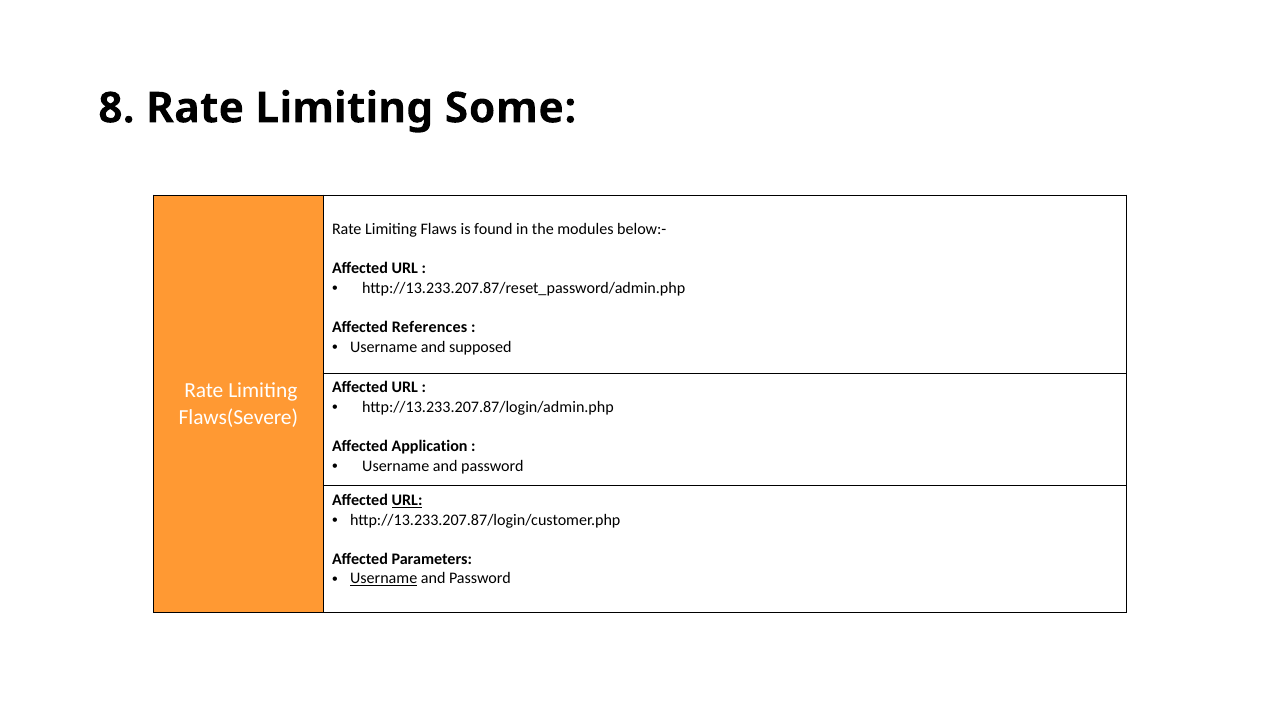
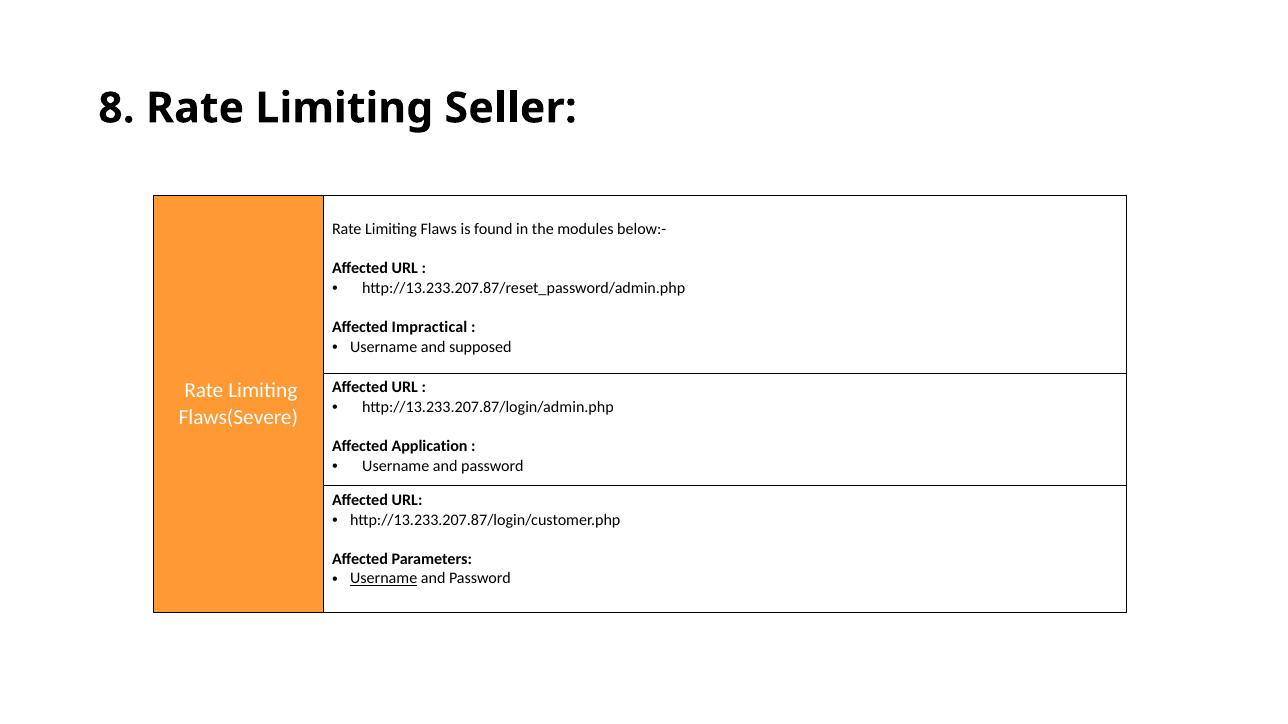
Some: Some -> Seller
References: References -> Impractical
URL at (407, 501) underline: present -> none
